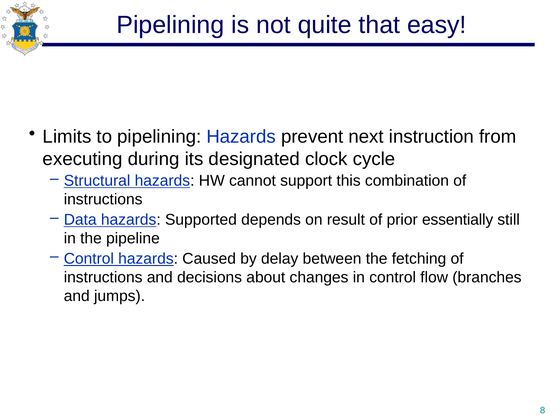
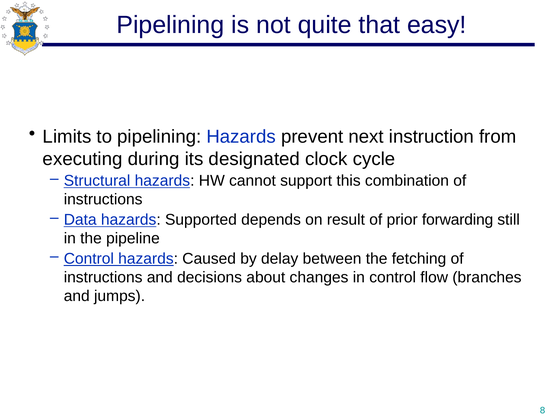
essentially: essentially -> forwarding
